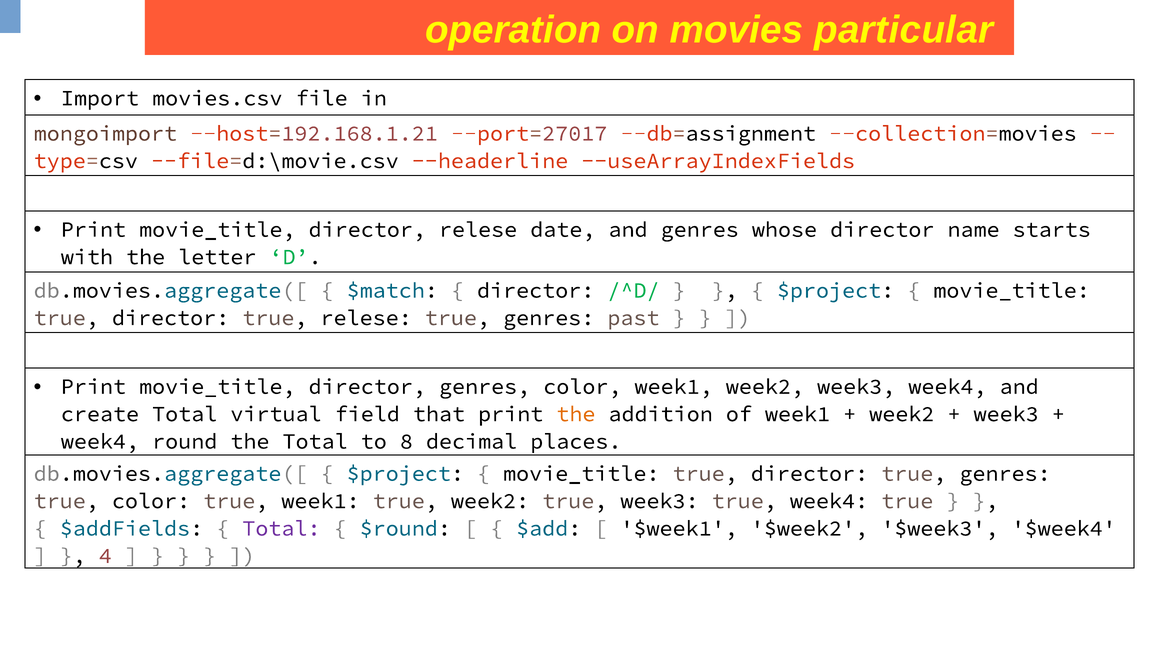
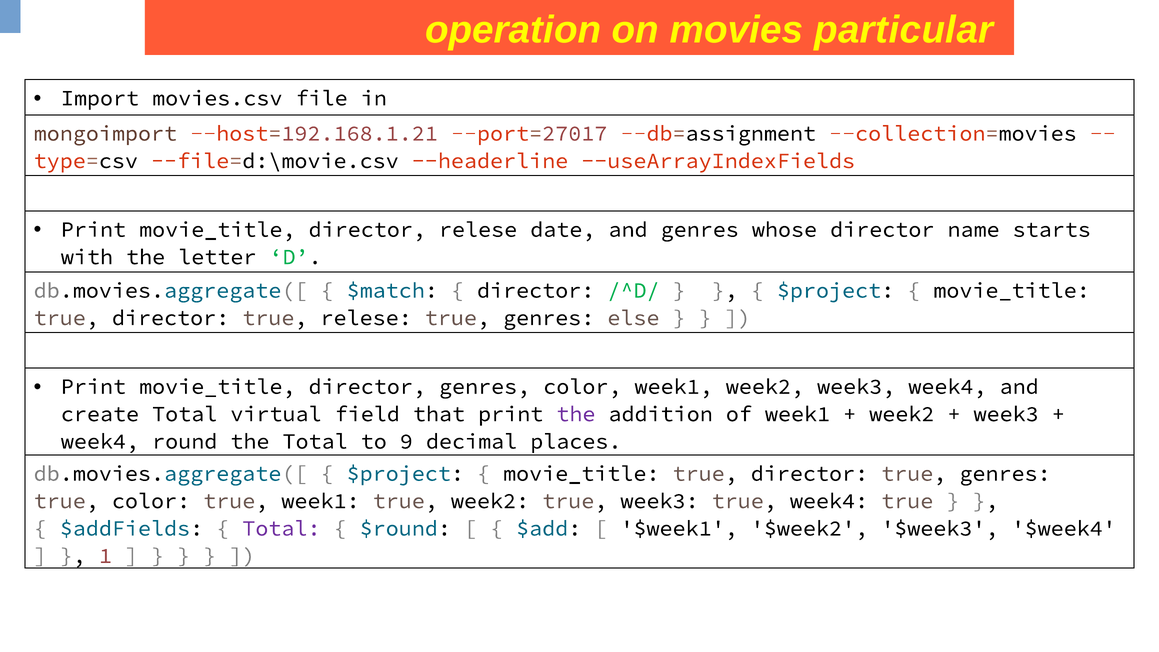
past: past -> else
the at (576, 414) colour: orange -> purple
8: 8 -> 9
4: 4 -> 1
